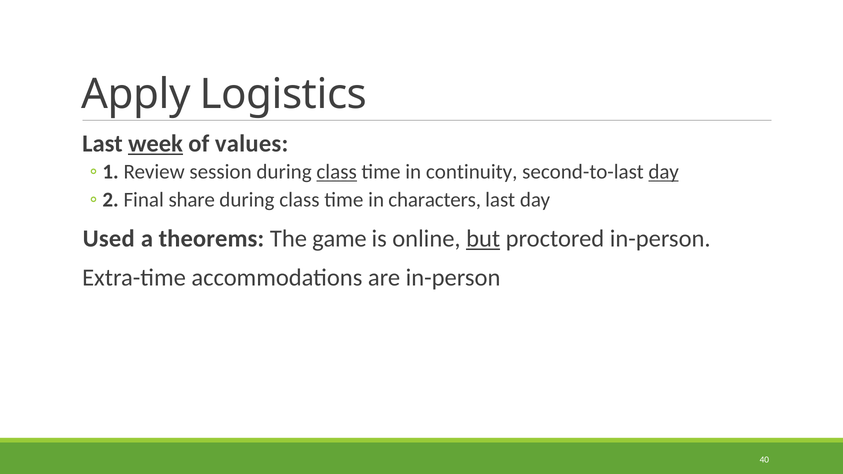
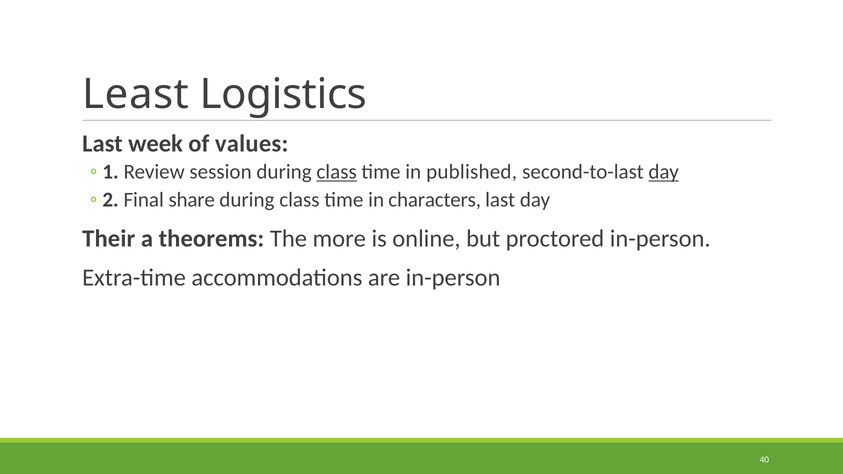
Apply: Apply -> Least
week underline: present -> none
continuity: continuity -> published
Used: Used -> Their
game: game -> more
but underline: present -> none
